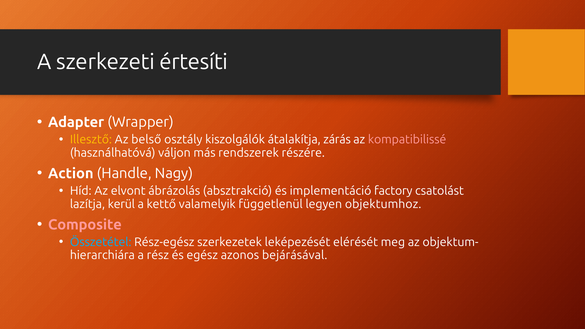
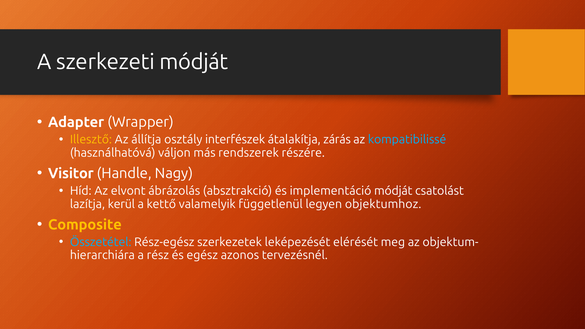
szerkezeti értesíti: értesíti -> módját
belső: belső -> állítja
kiszolgálók: kiszolgálók -> interfészek
kompatibilissé colour: pink -> light blue
Action: Action -> Visitor
implementáció factory: factory -> módját
Composite colour: pink -> yellow
bejárásával: bejárásával -> tervezésnél
